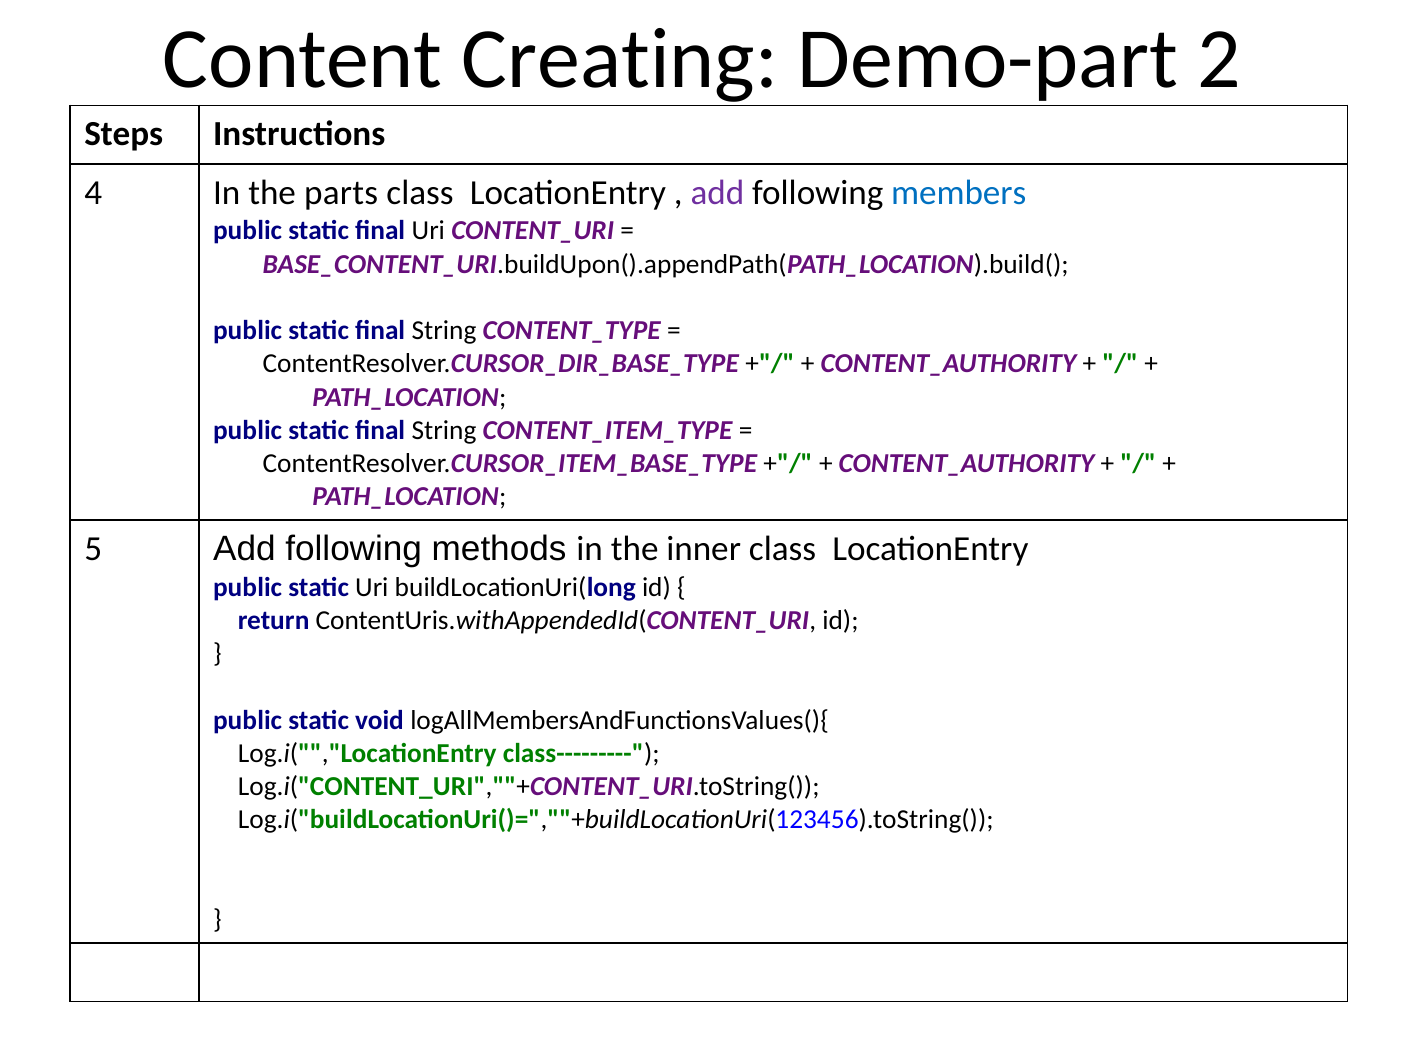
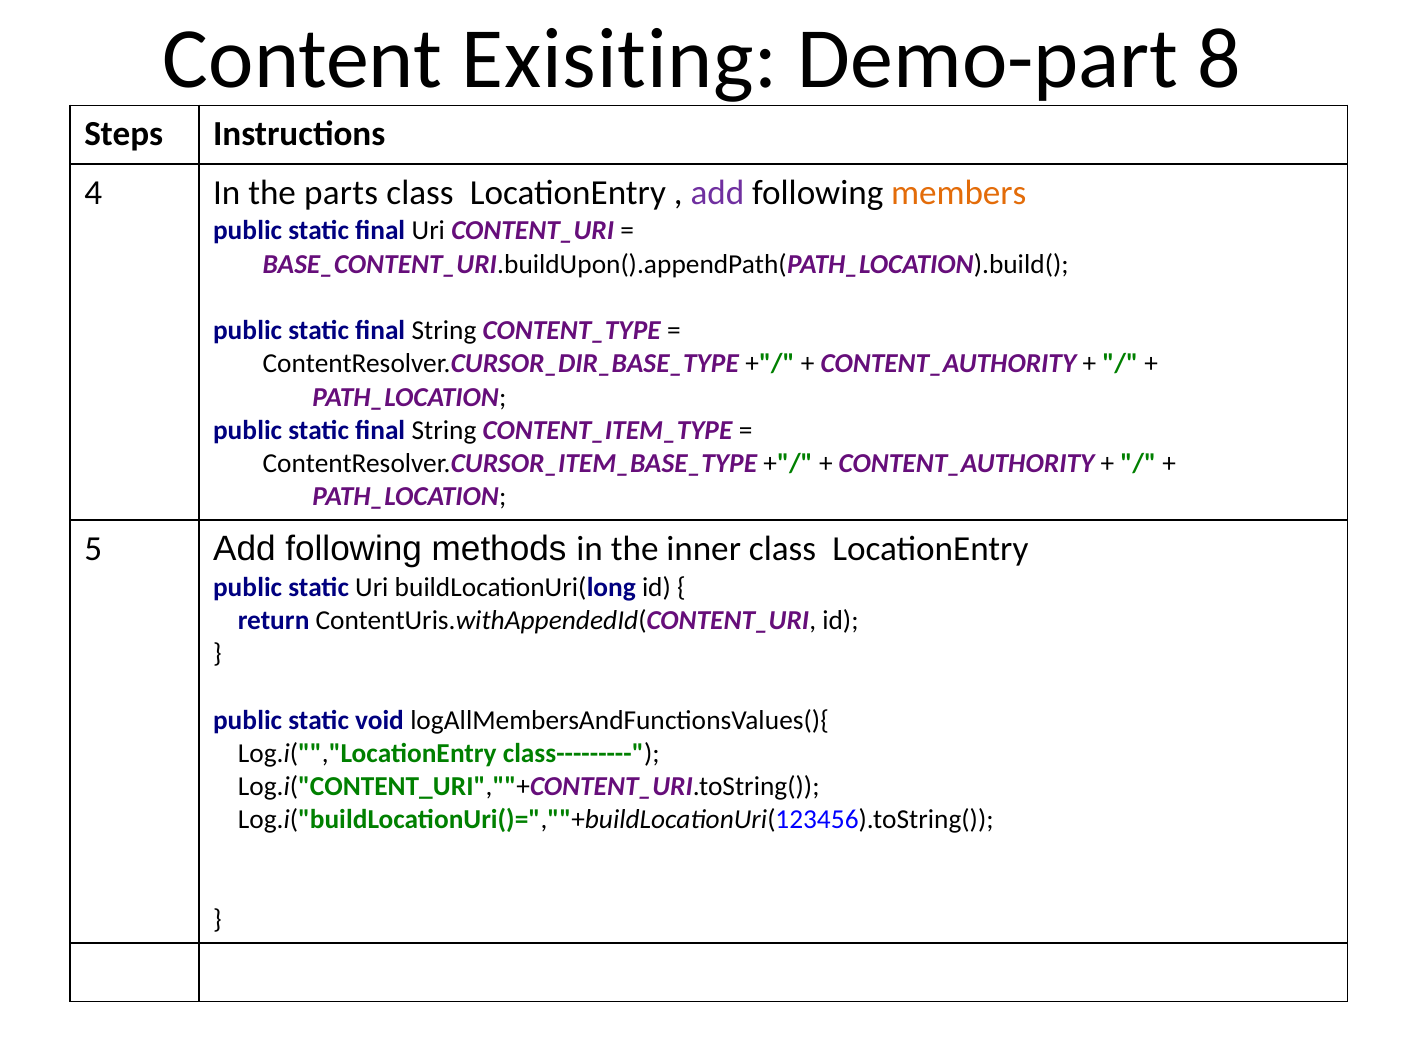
Creating: Creating -> Exisiting
2: 2 -> 8
members colour: blue -> orange
